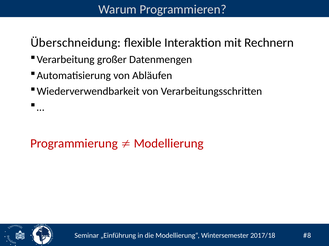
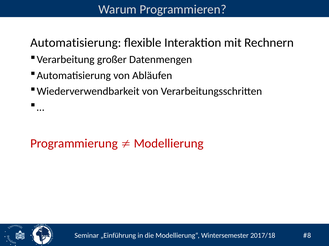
Überschneidung at (76, 43): Überschneidung -> Automatisierung
